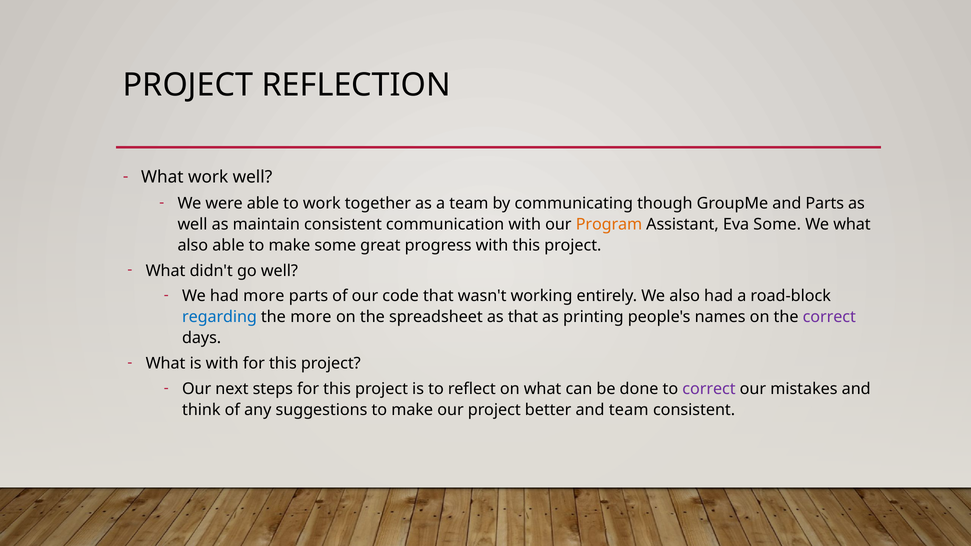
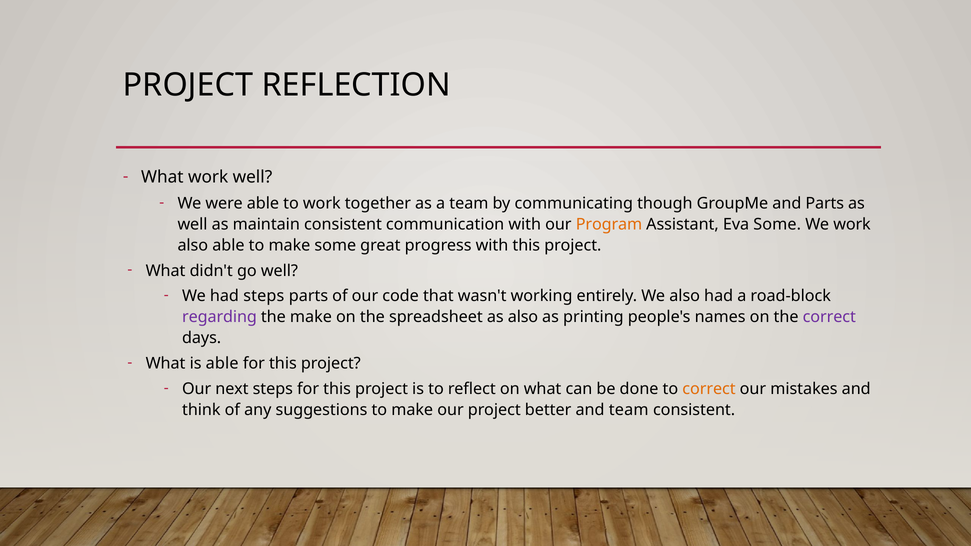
We what: what -> work
had more: more -> steps
regarding colour: blue -> purple
the more: more -> make
as that: that -> also
is with: with -> able
correct at (709, 389) colour: purple -> orange
